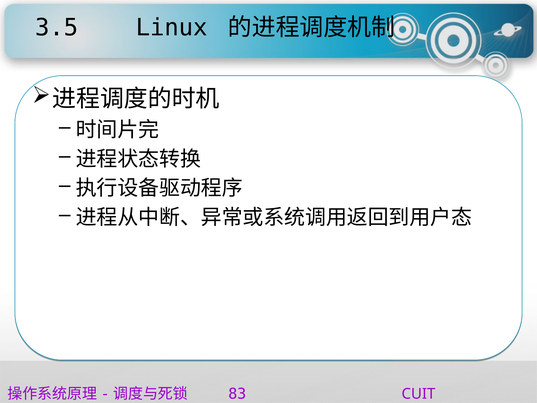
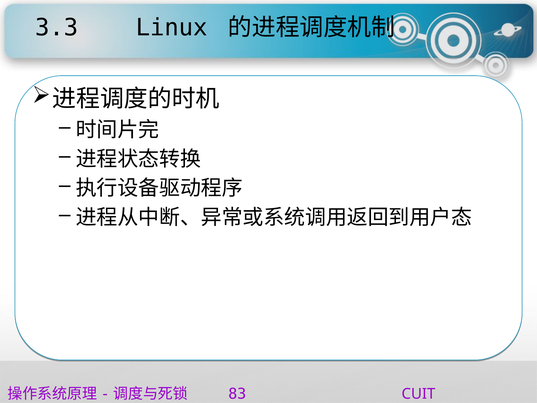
3.5: 3.5 -> 3.3
